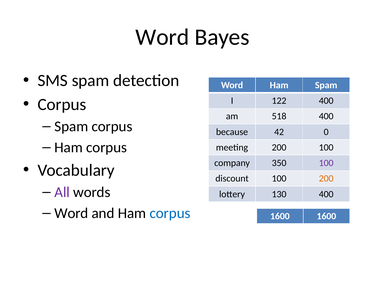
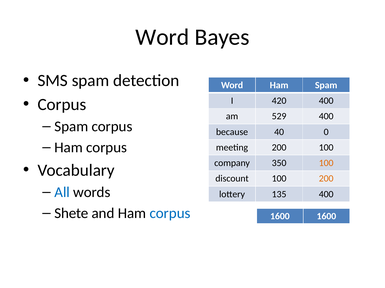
122: 122 -> 420
518: 518 -> 529
42: 42 -> 40
100 at (326, 163) colour: purple -> orange
All colour: purple -> blue
130: 130 -> 135
Word at (71, 214): Word -> Shete
